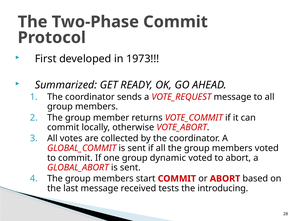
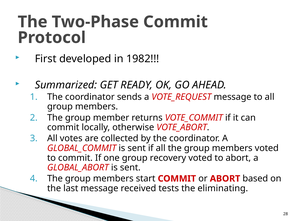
1973: 1973 -> 1982
dynamic: dynamic -> recovery
introducing: introducing -> eliminating
